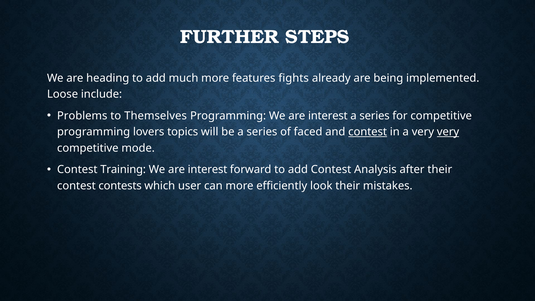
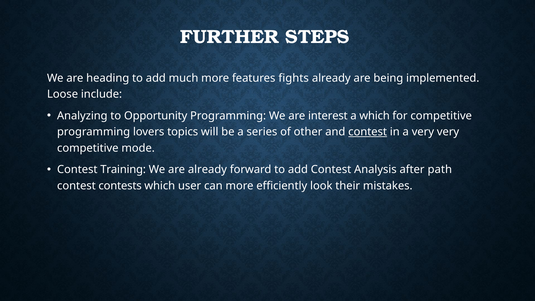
Problems: Problems -> Analyzing
Themselves: Themselves -> Opportunity
series at (375, 116): series -> which
faced: faced -> other
very at (448, 132) underline: present -> none
interest at (208, 170): interest -> already
after their: their -> path
